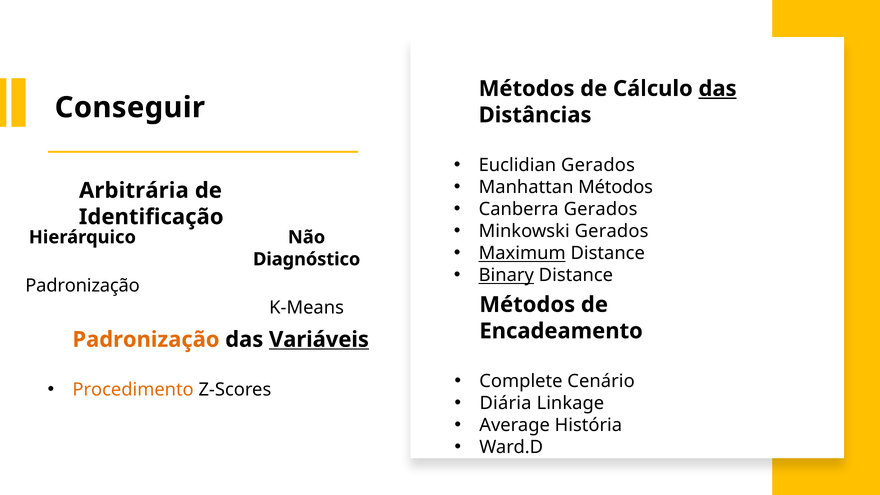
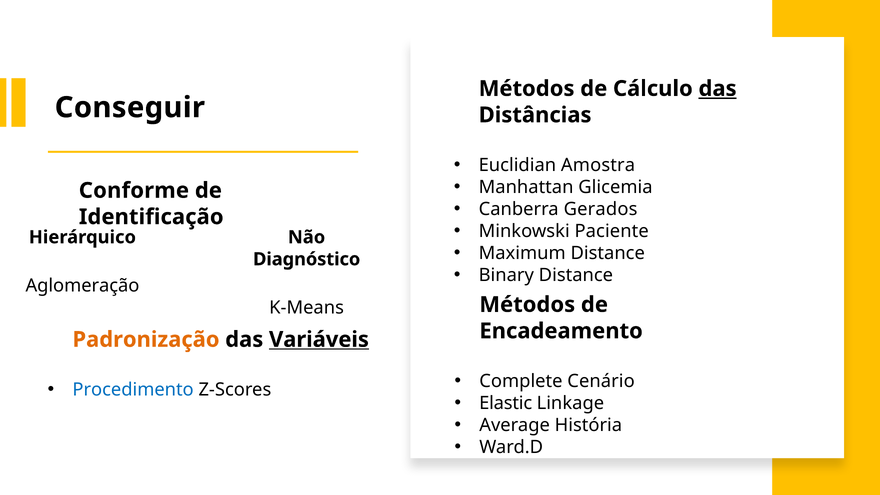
Euclidian Gerados: Gerados -> Amostra
Manhattan Métodos: Métodos -> Glicemia
Arbitrária: Arbitrária -> Conforme
Minkowski Gerados: Gerados -> Paciente
Maximum underline: present -> none
Binary underline: present -> none
Padronização at (83, 286): Padronização -> Aglomeração
Procedimento colour: orange -> blue
Diária: Diária -> Elastic
